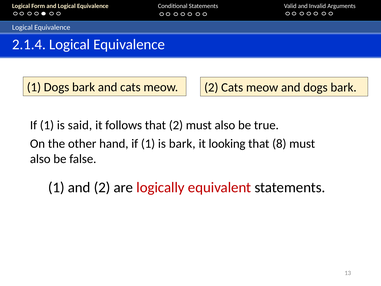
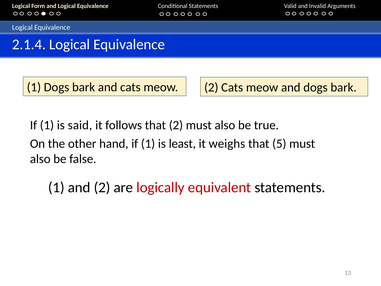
is bark: bark -> least
looking: looking -> weighs
8: 8 -> 5
